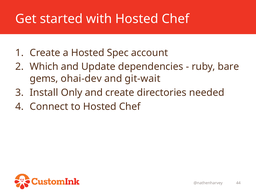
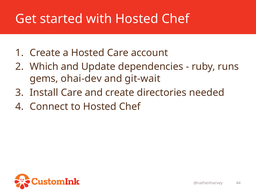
Hosted Spec: Spec -> Care
bare: bare -> runs
Install Only: Only -> Care
